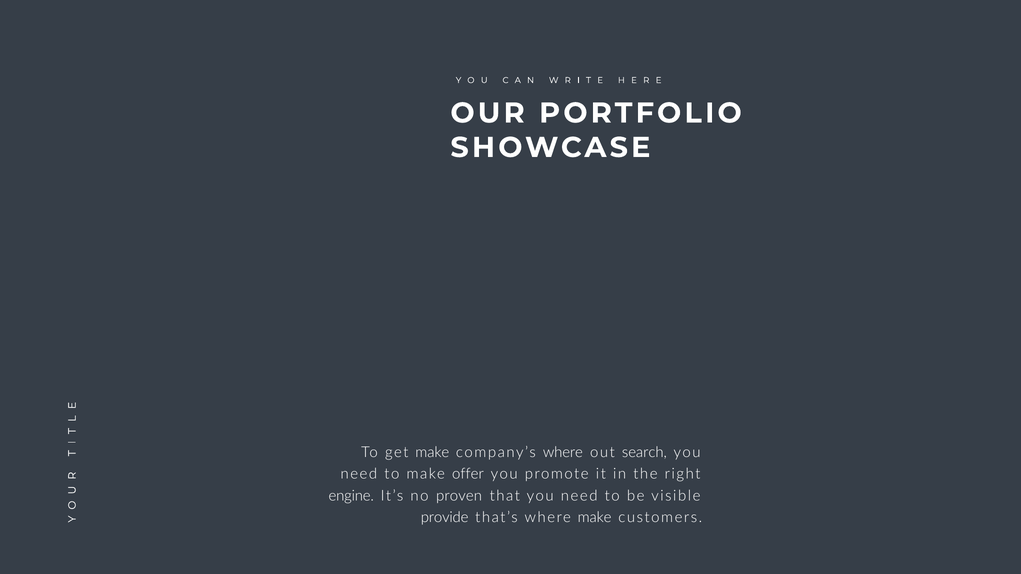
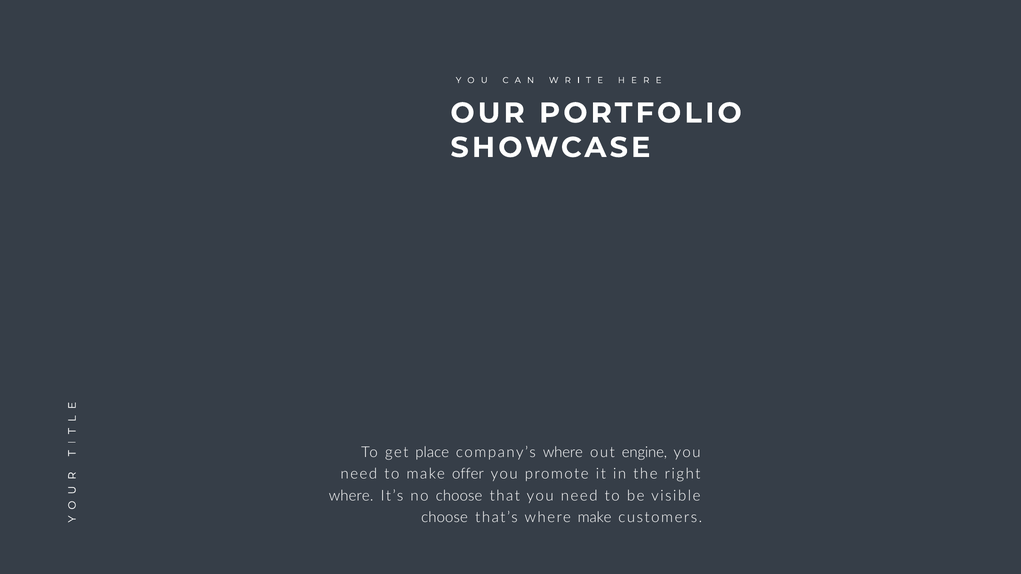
get make: make -> place
search: search -> engine
engine at (351, 496): engine -> where
no proven: proven -> choose
provide at (445, 518): provide -> choose
